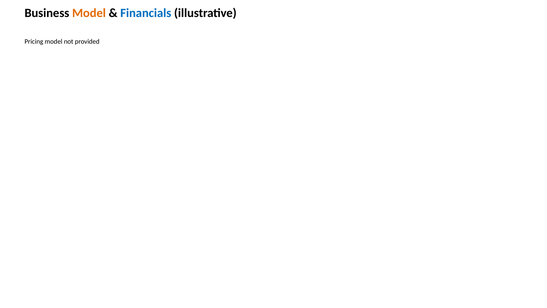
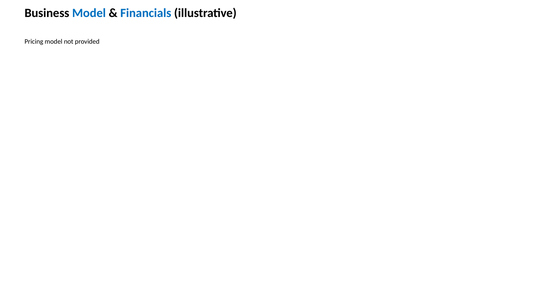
Model at (89, 13) colour: orange -> blue
